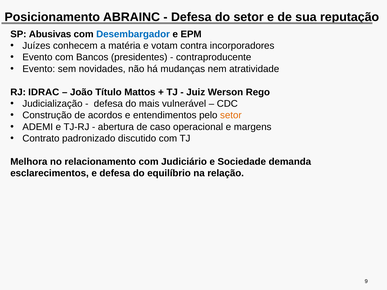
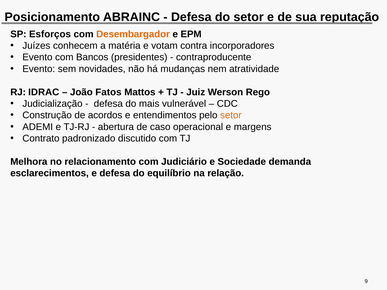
Abusivas: Abusivas -> Esforços
Desembargador colour: blue -> orange
Título: Título -> Fatos
